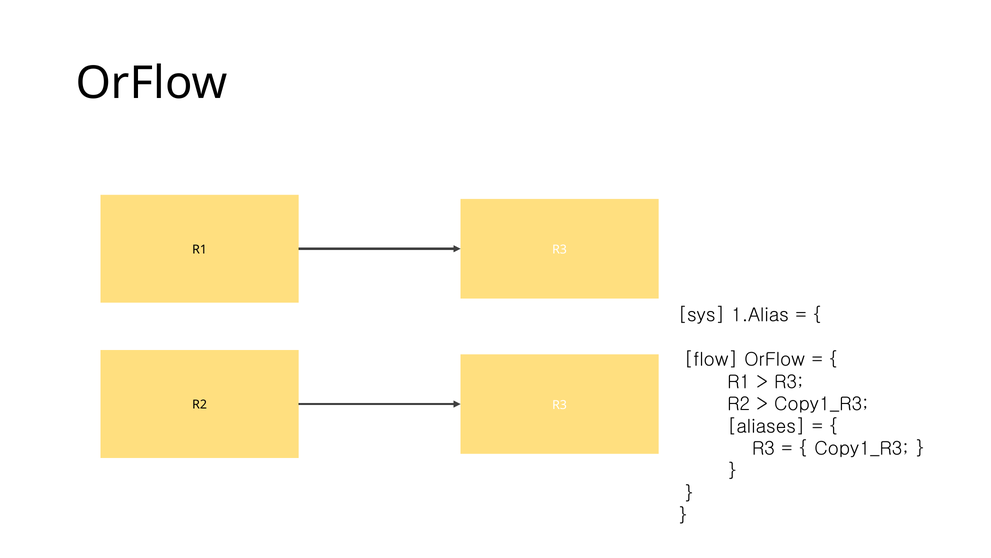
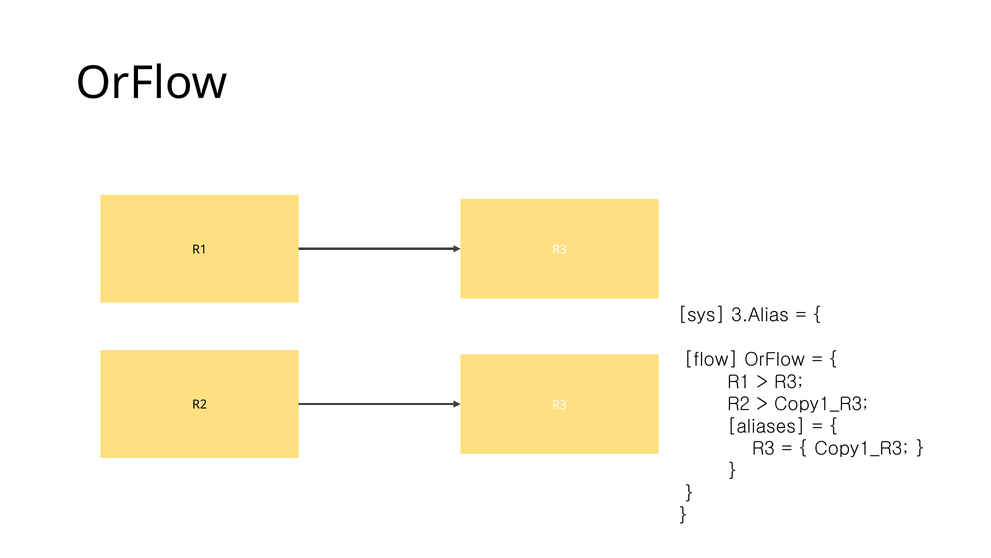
1.Alias: 1.Alias -> 3.Alias
